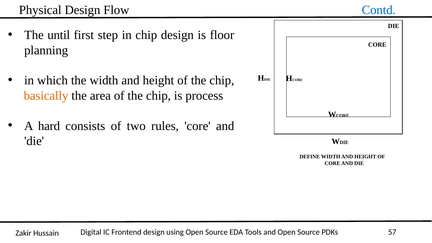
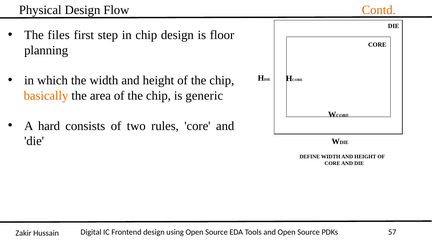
Contd colour: blue -> orange
until: until -> files
process: process -> generic
